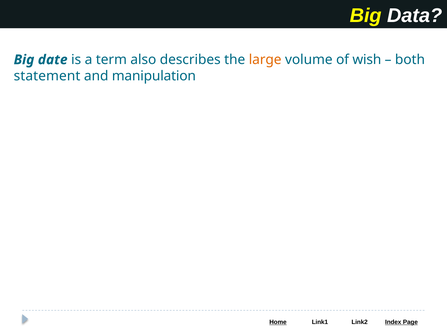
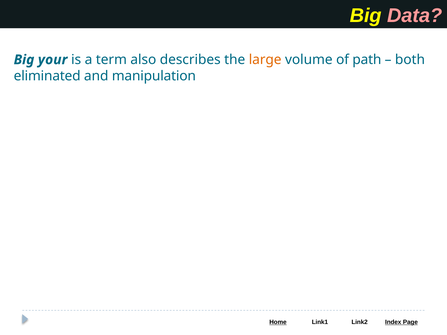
Data colour: white -> pink
date: date -> your
wish: wish -> path
statement: statement -> eliminated
